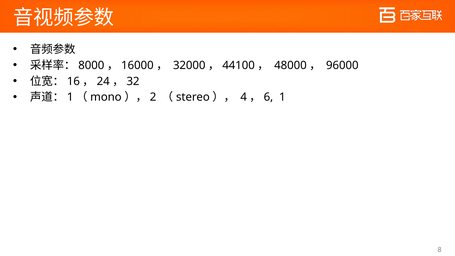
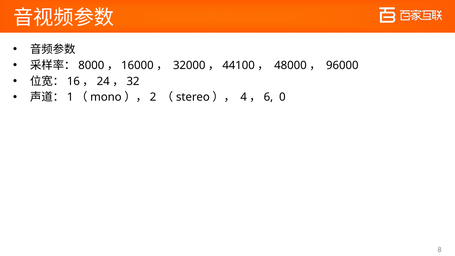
1: 1 -> 0
